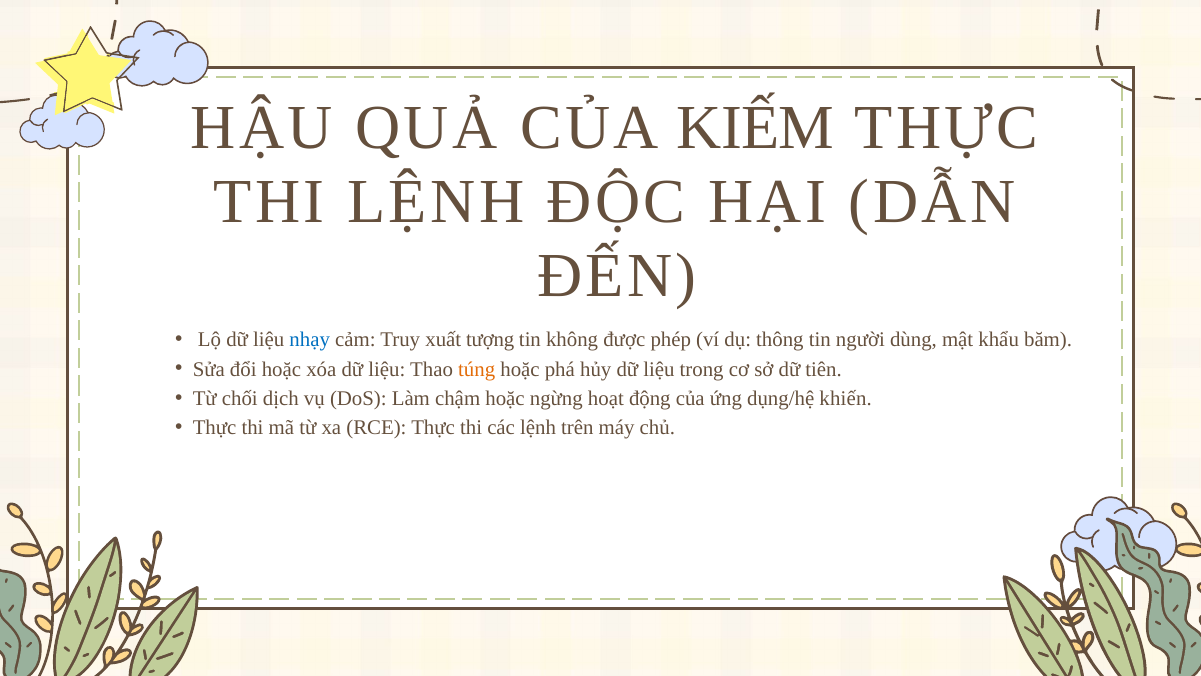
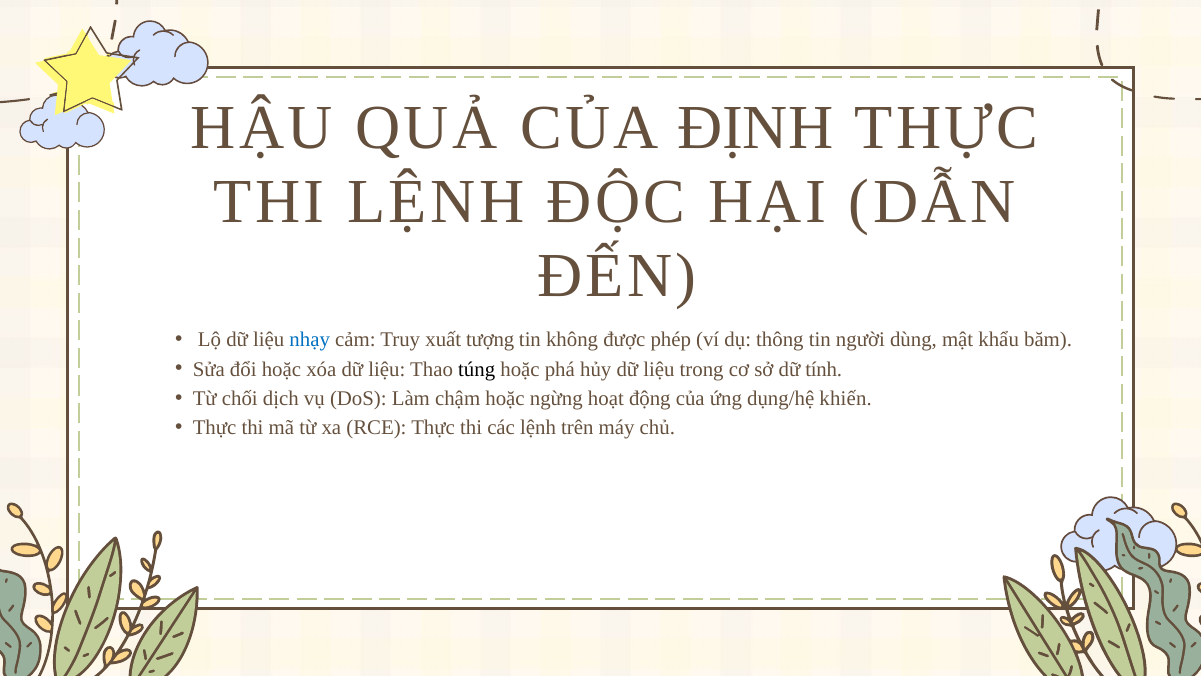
KIẾM: KIẾM -> ĐỊNH
túng colour: orange -> black
tiên: tiên -> tính
